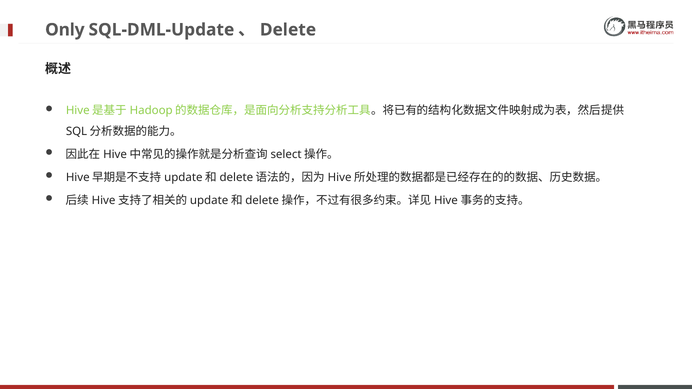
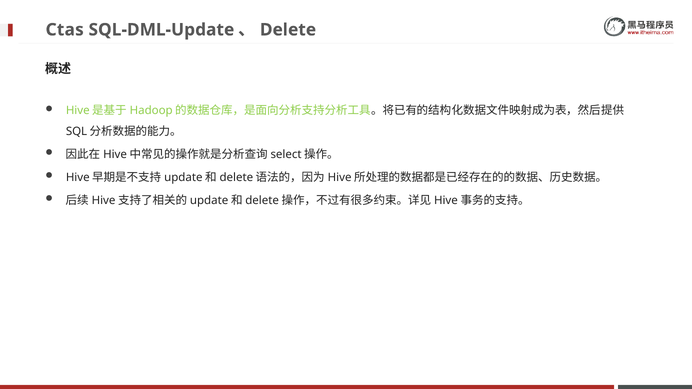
Only: Only -> Ctas
